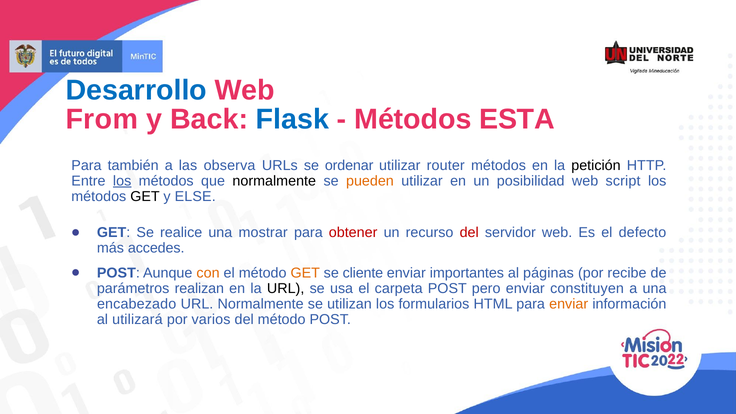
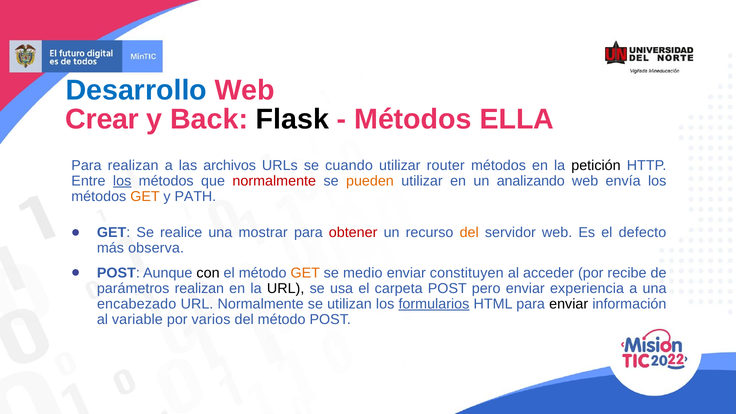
From: From -> Crear
Flask colour: blue -> black
ESTA: ESTA -> ELLA
Para también: también -> realizan
observa: observa -> archivos
ordenar: ordenar -> cuando
normalmente at (274, 181) colour: black -> red
posibilidad: posibilidad -> analizando
script: script -> envía
GET at (145, 196) colour: black -> orange
ELSE: ELSE -> PATH
del at (469, 233) colour: red -> orange
accedes: accedes -> observa
con colour: orange -> black
cliente: cliente -> medio
importantes: importantes -> constituyen
páginas: páginas -> acceder
constituyen: constituyen -> experiencia
formularios underline: none -> present
enviar at (569, 304) colour: orange -> black
utilizará: utilizará -> variable
